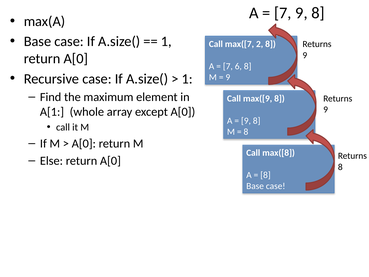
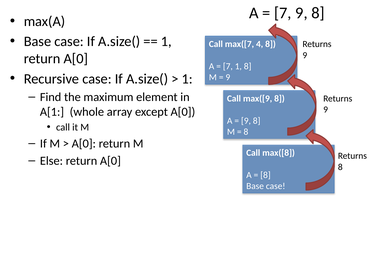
2: 2 -> 4
7 6: 6 -> 1
